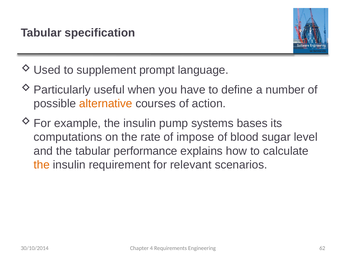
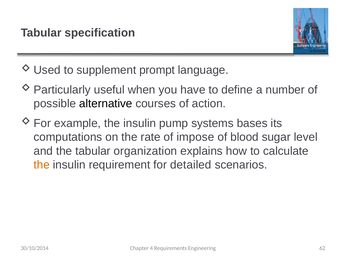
alternative colour: orange -> black
performance: performance -> organization
relevant: relevant -> detailed
